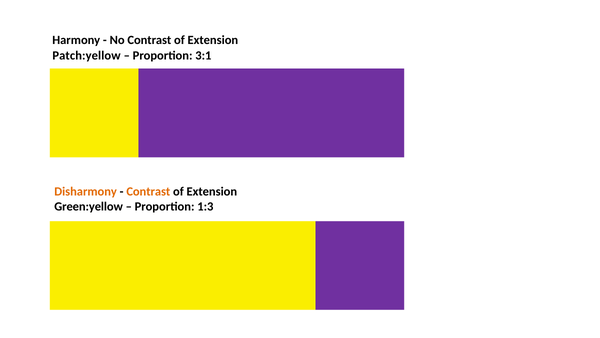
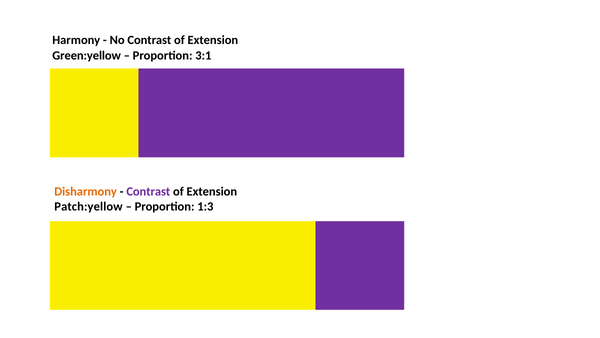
Patch:yellow: Patch:yellow -> Green:yellow
Contrast at (148, 191) colour: orange -> purple
Green:yellow: Green:yellow -> Patch:yellow
